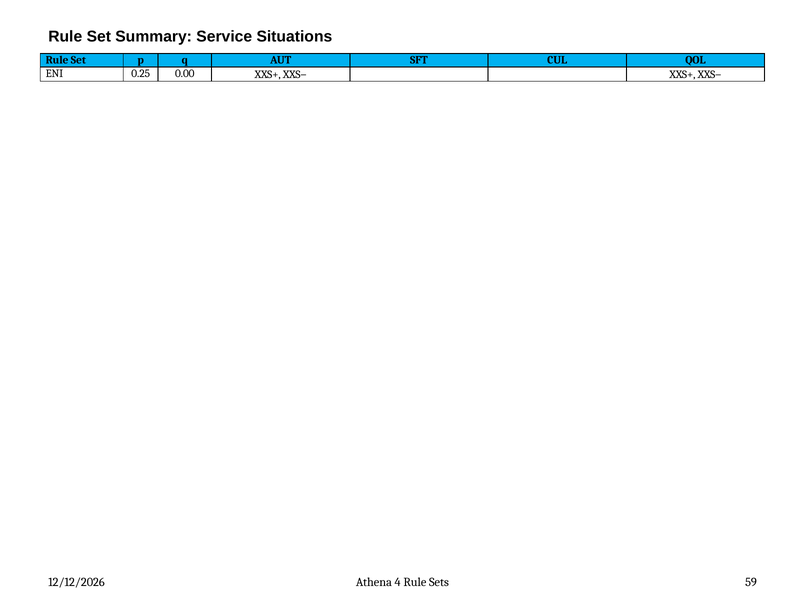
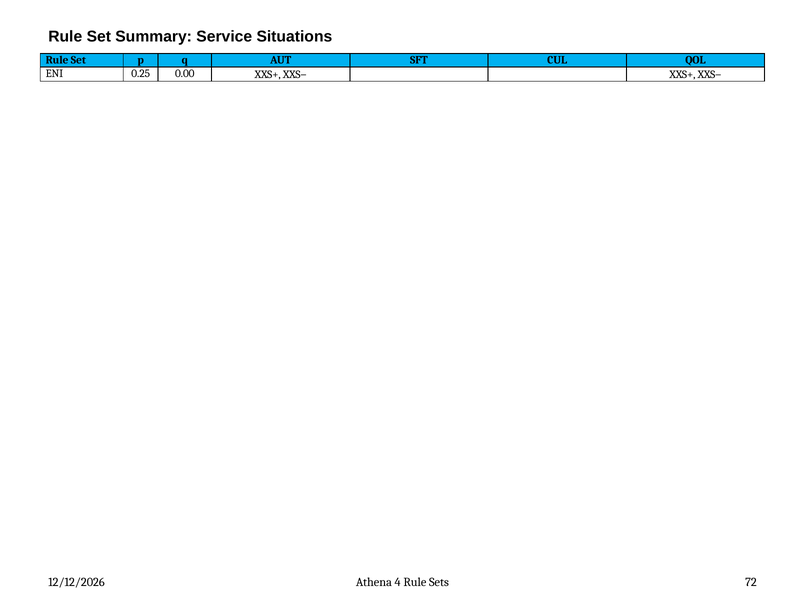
59: 59 -> 72
